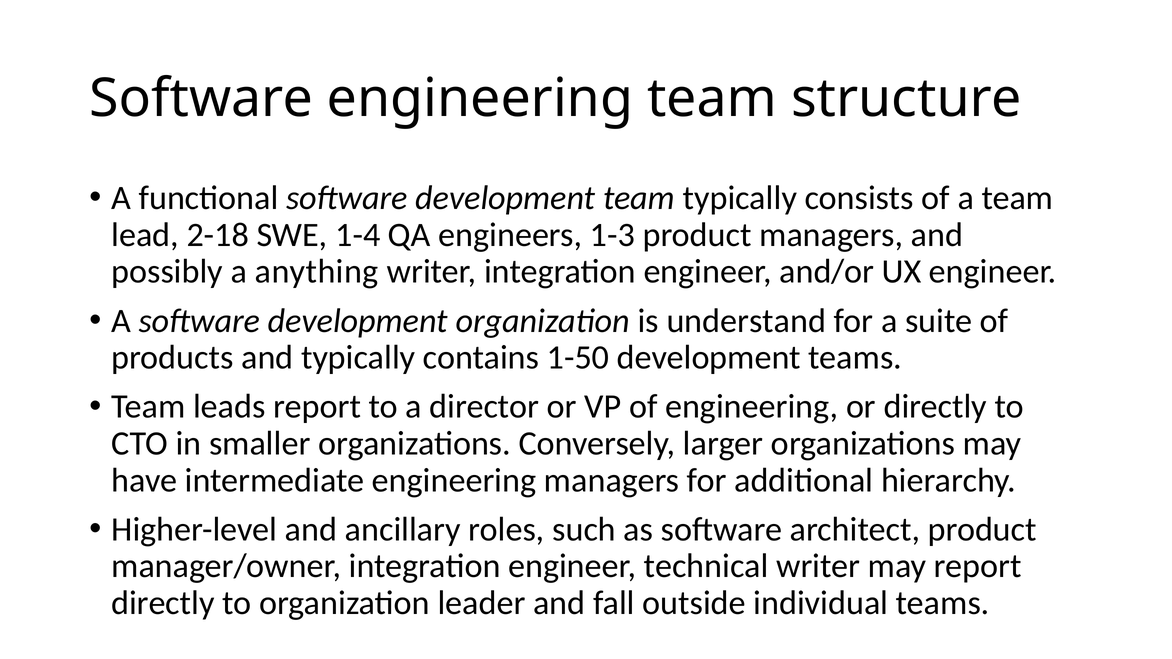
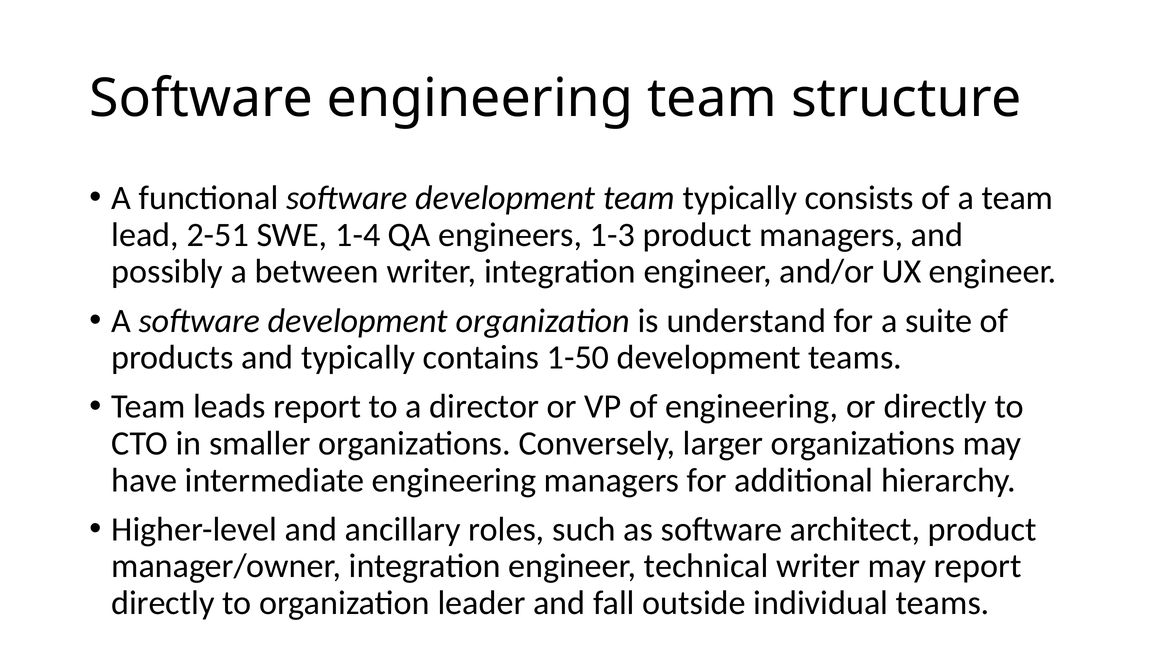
2-18: 2-18 -> 2-51
anything: anything -> between
